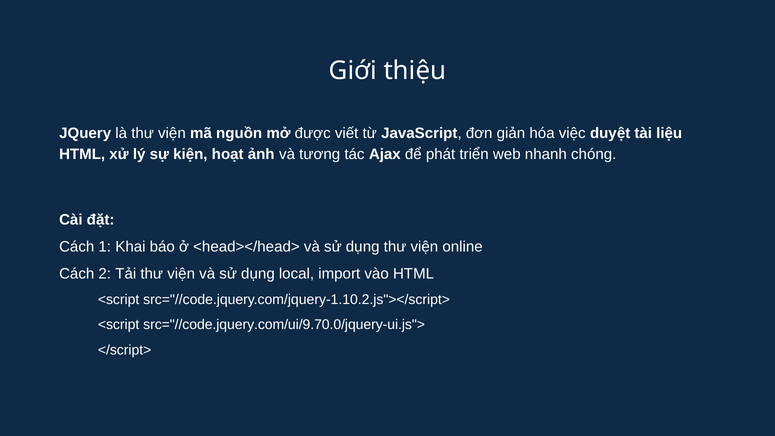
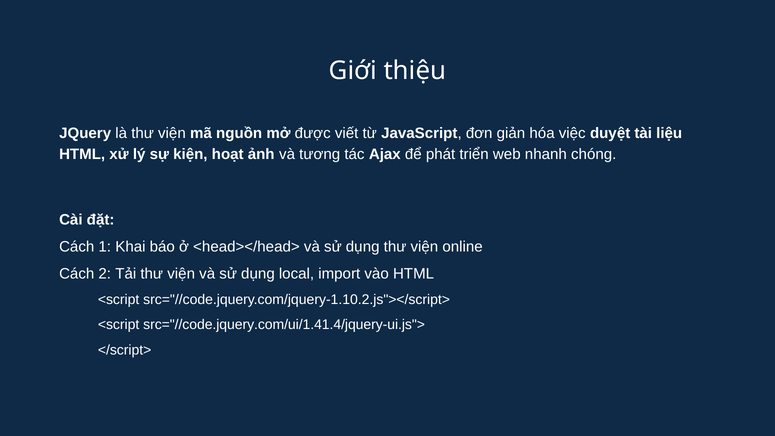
src="//code.jquery.com/ui/9.70.0/jquery-ui.js">: src="//code.jquery.com/ui/9.70.0/jquery-ui.js"> -> src="//code.jquery.com/ui/1.41.4/jquery-ui.js">
